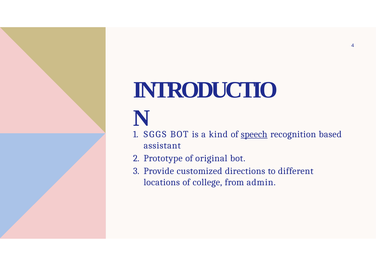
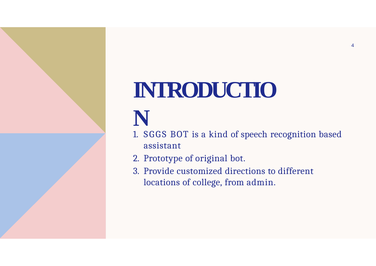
speech underline: present -> none
